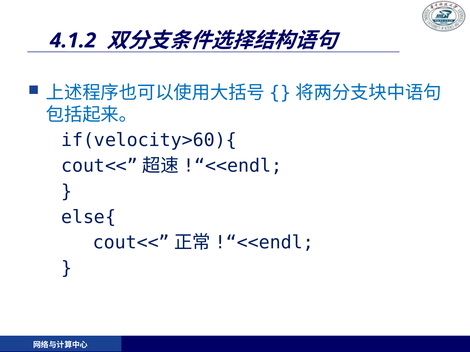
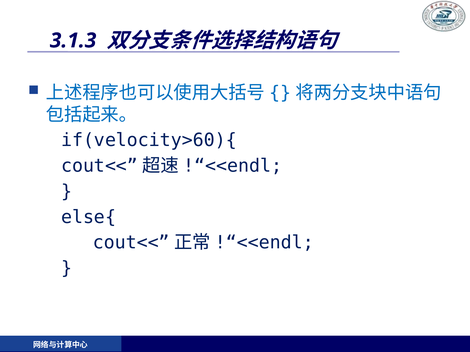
4.1.2: 4.1.2 -> 3.1.3
